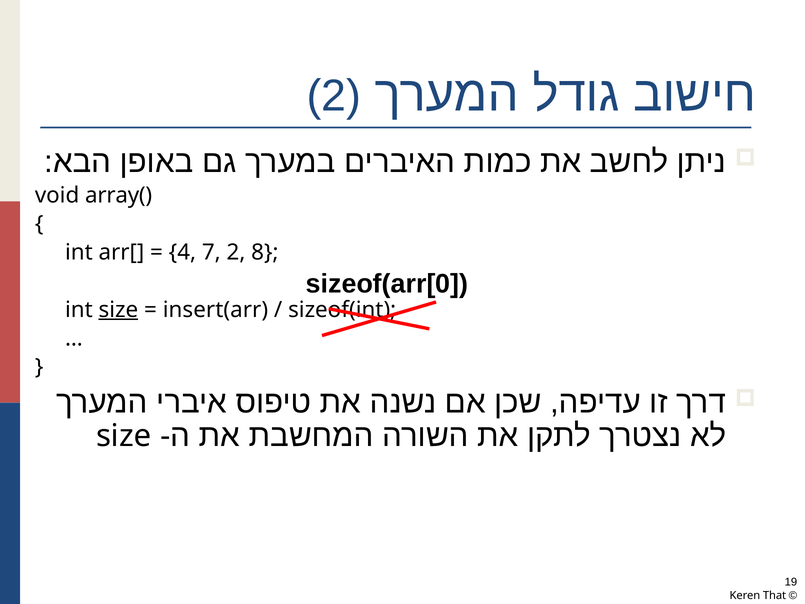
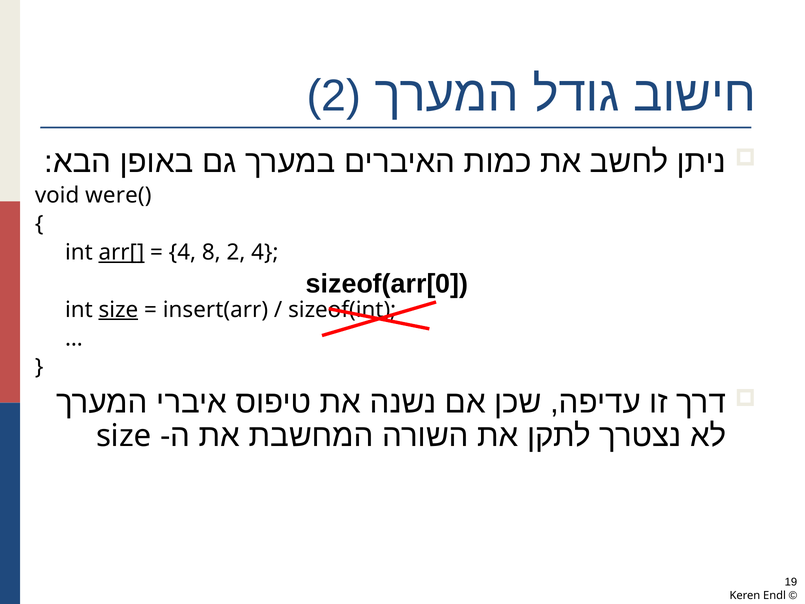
array(: array( -> were(
arr[ underline: none -> present
7: 7 -> 8
2 8: 8 -> 4
That: That -> Endl
